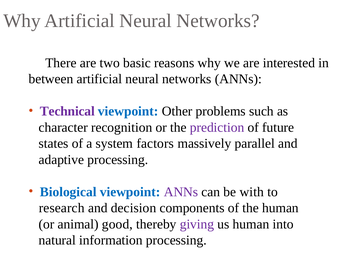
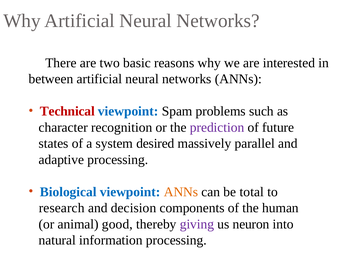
Technical colour: purple -> red
Other: Other -> Spam
factors: factors -> desired
ANNs at (181, 192) colour: purple -> orange
with: with -> total
us human: human -> neuron
